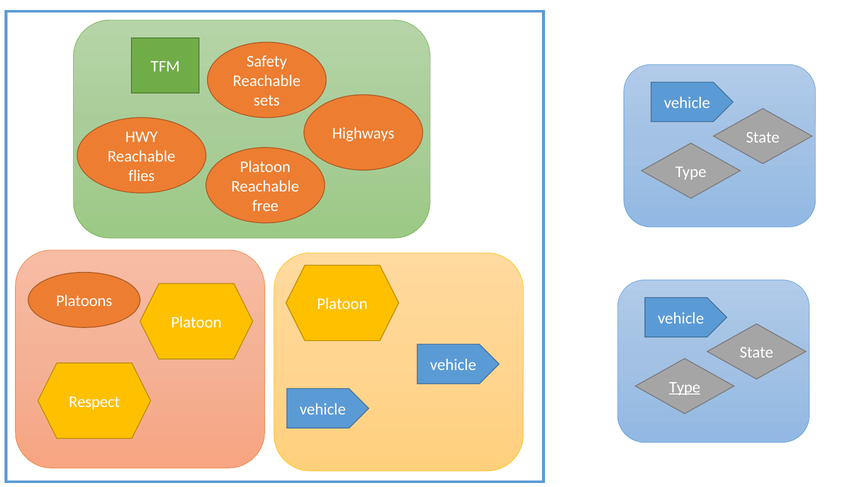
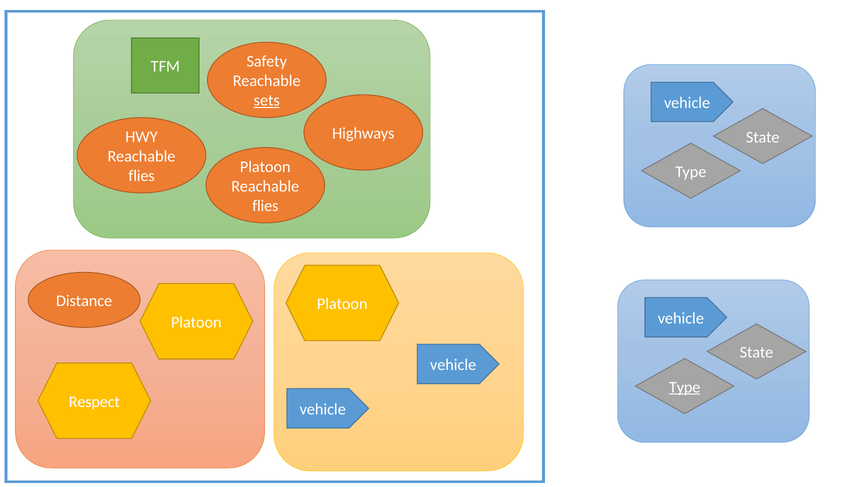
sets underline: none -> present
free at (265, 206): free -> flies
Platoons: Platoons -> Distance
